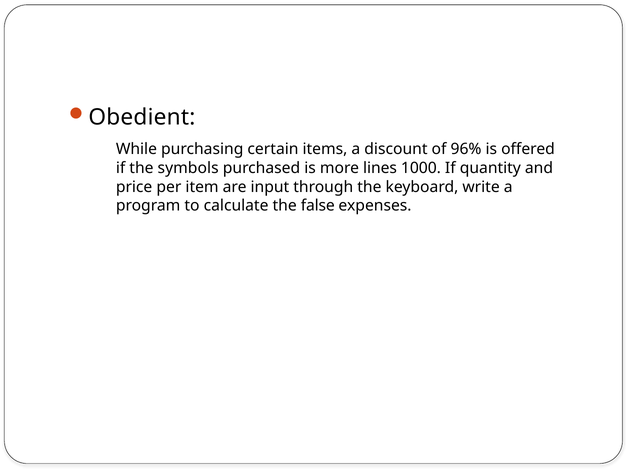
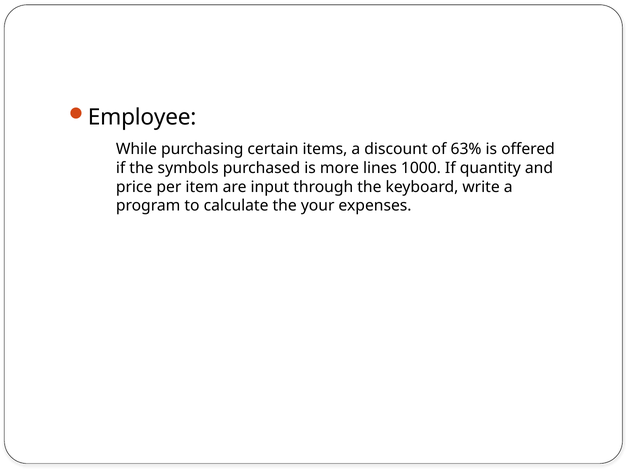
Obedient: Obedient -> Employee
96%: 96% -> 63%
false: false -> your
